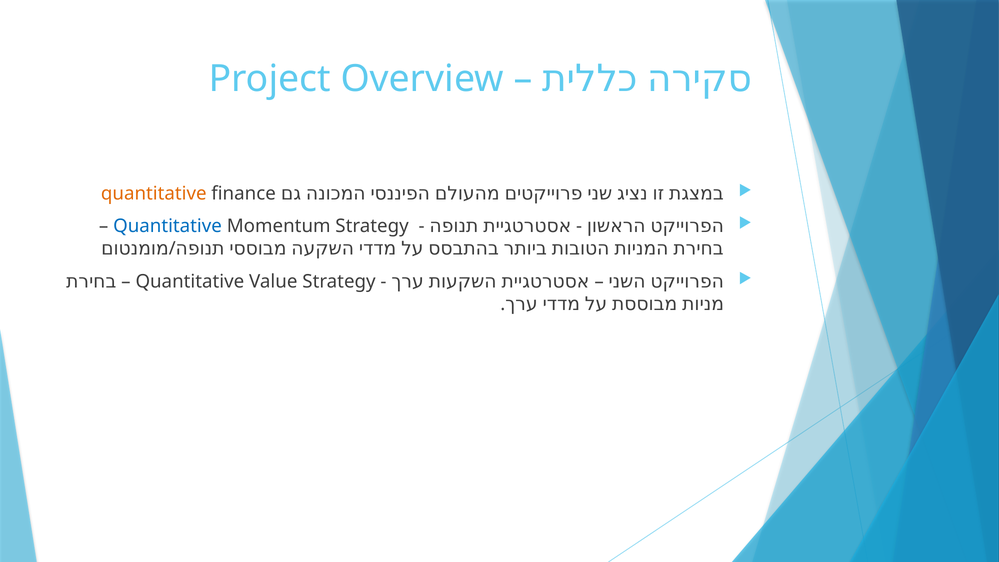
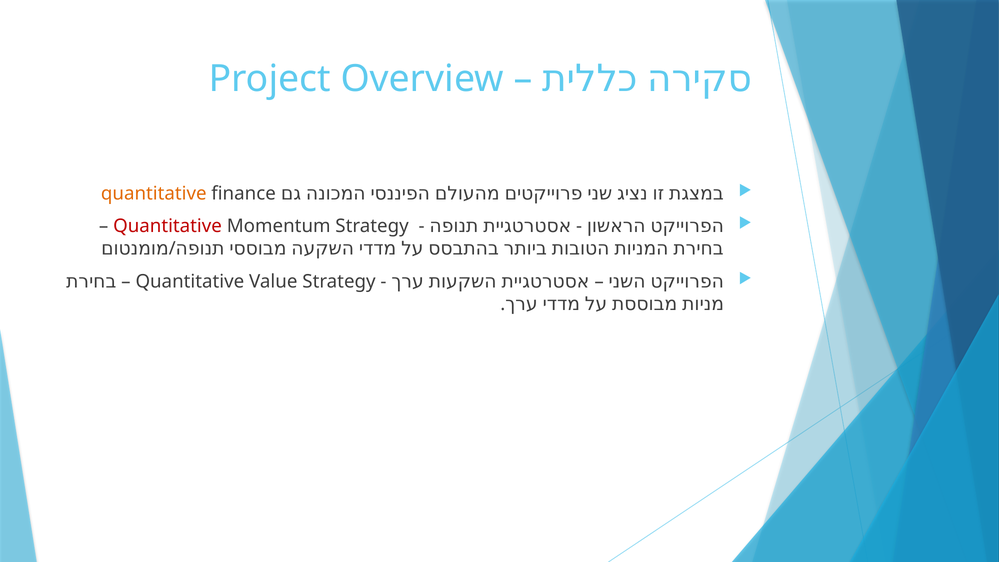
Quantitative at (168, 226) colour: blue -> red
